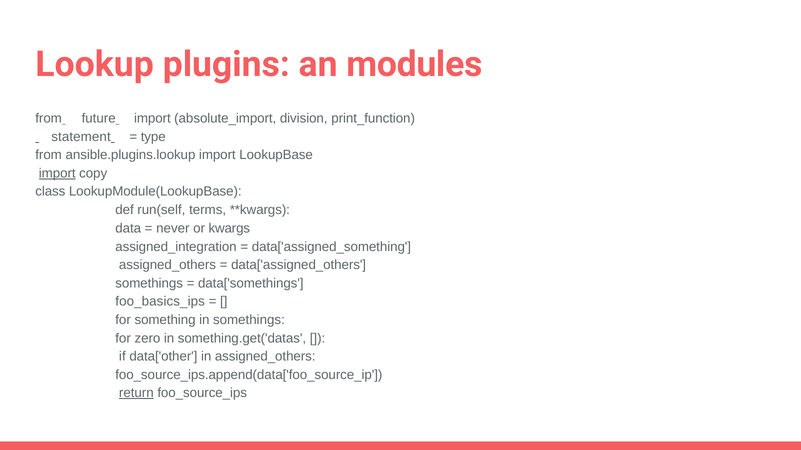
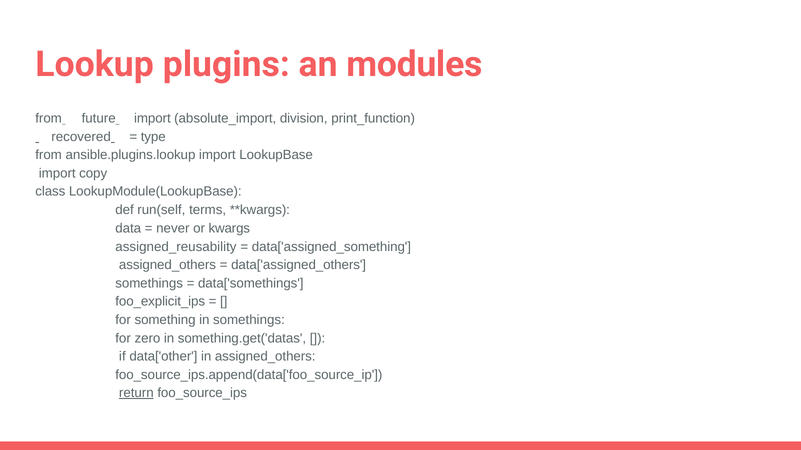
statement: statement -> recovered
import at (57, 173) underline: present -> none
assigned_integration: assigned_integration -> assigned_reusability
foo_basics_ips: foo_basics_ips -> foo_explicit_ips
